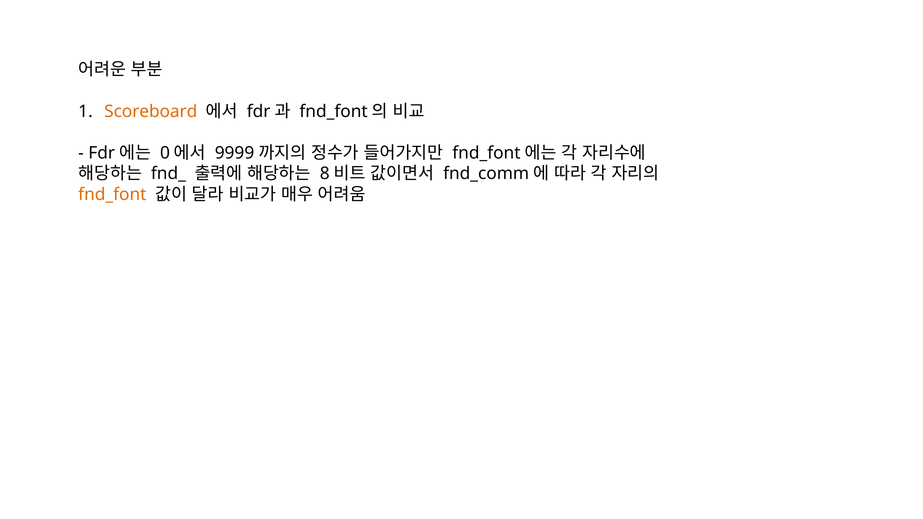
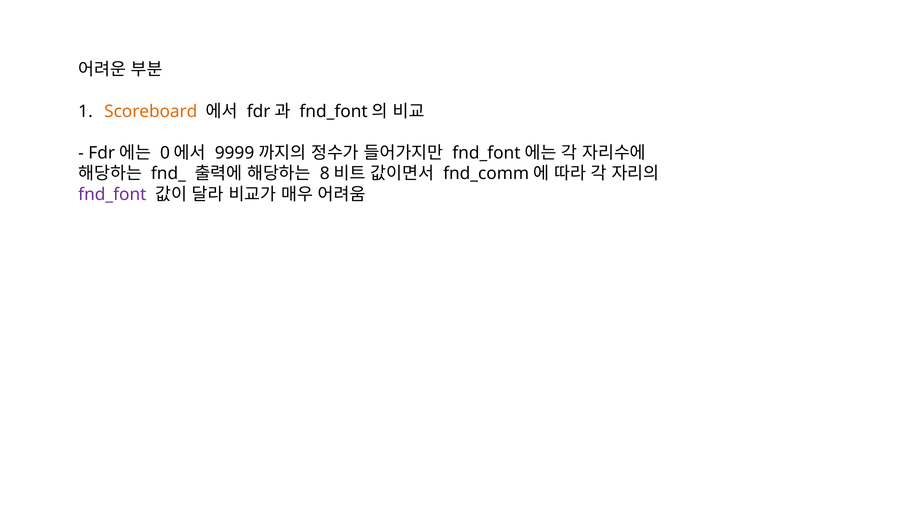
fnd_font colour: orange -> purple
